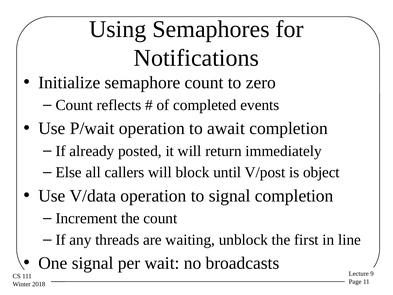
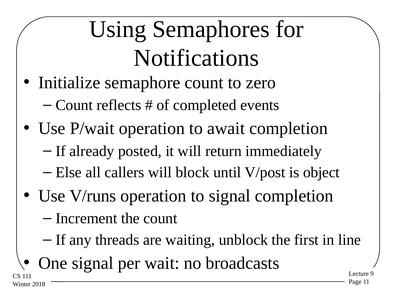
V/data: V/data -> V/runs
